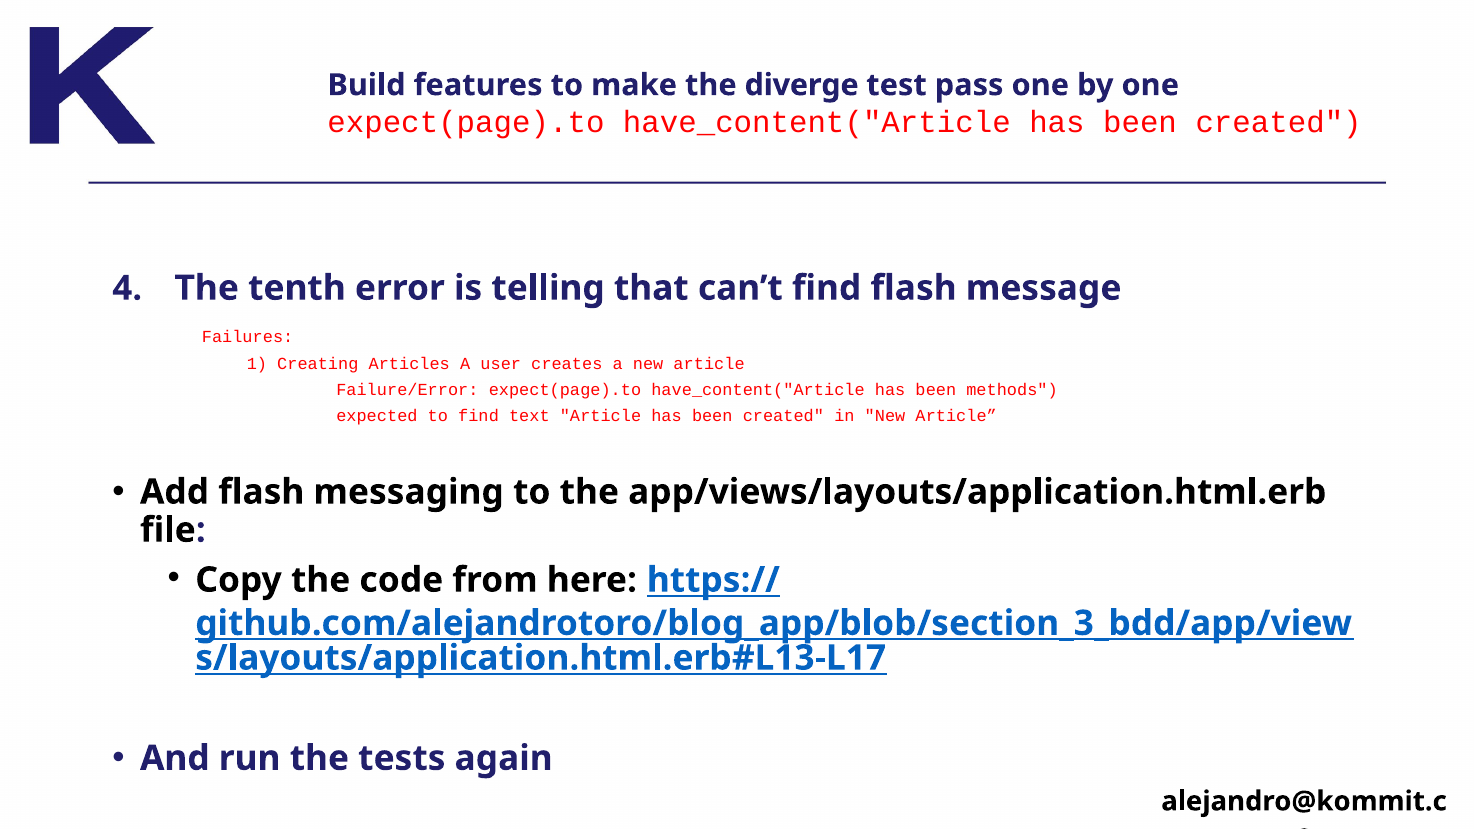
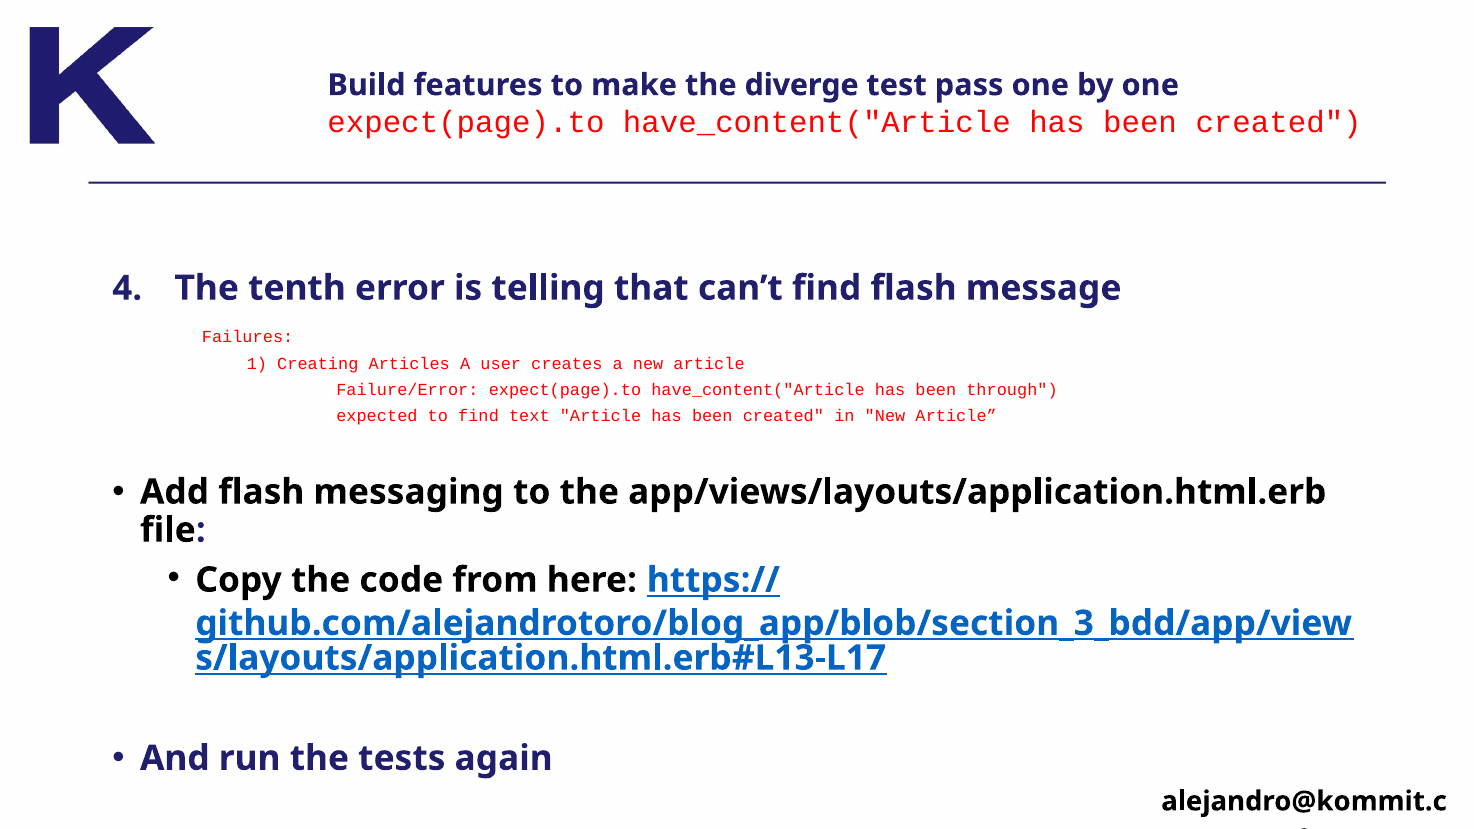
methods: methods -> through
